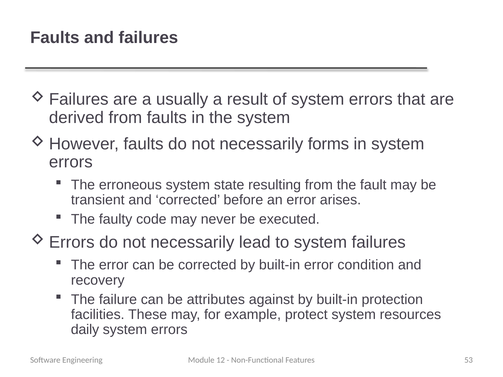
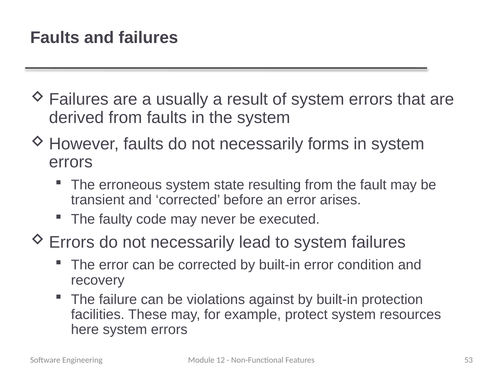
attributes: attributes -> violations
daily: daily -> here
